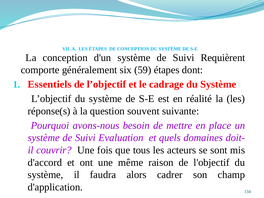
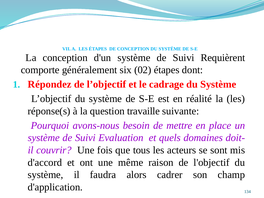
59: 59 -> 02
Essentiels: Essentiels -> Répondez
souvent: souvent -> travaille
